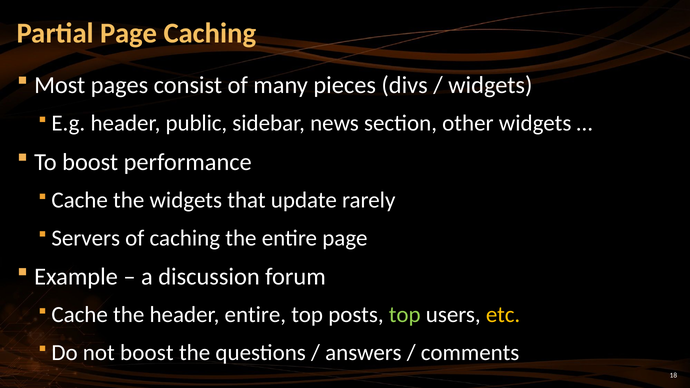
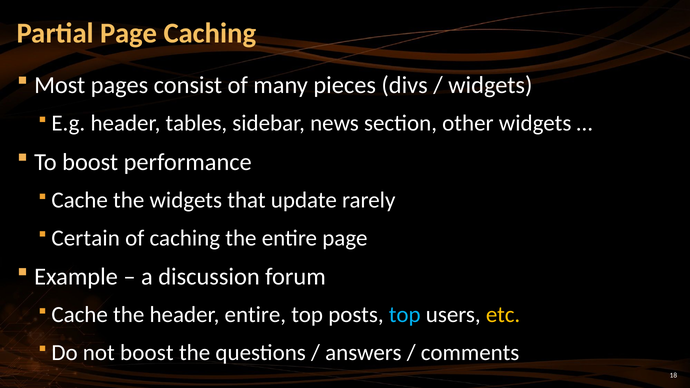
public: public -> tables
Servers: Servers -> Certain
top at (405, 315) colour: light green -> light blue
